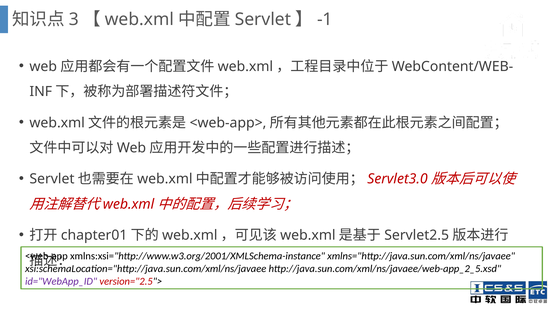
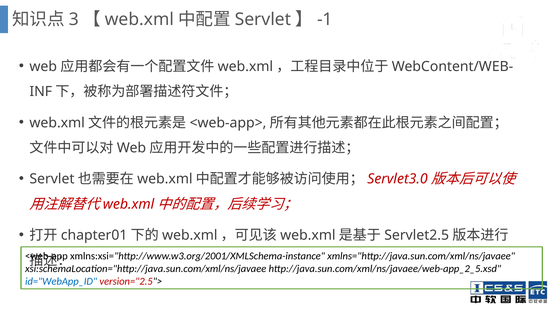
id="WebApp_ID colour: purple -> blue
